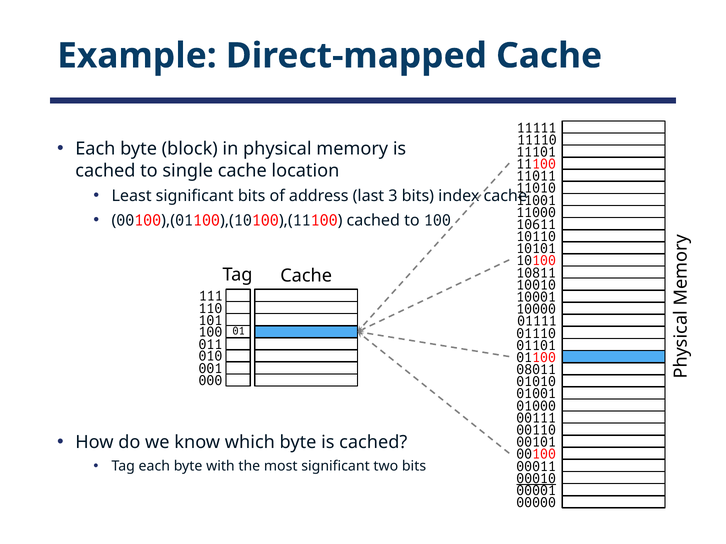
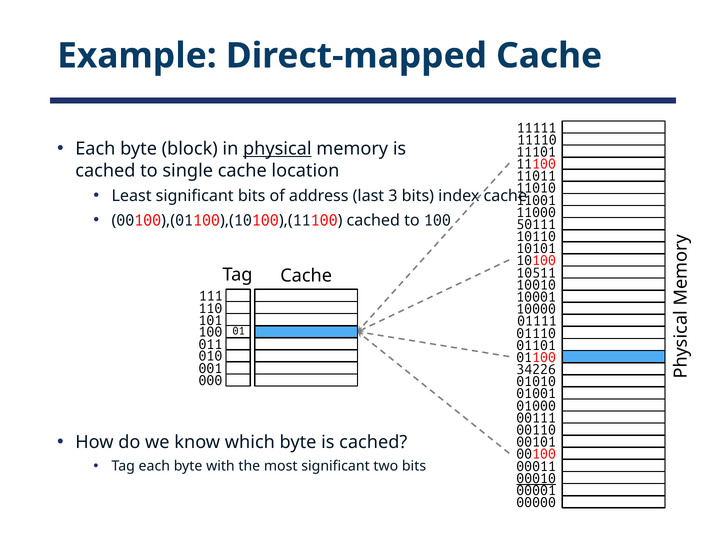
physical underline: none -> present
10611: 10611 -> 50111
10811: 10811 -> 10511
08011: 08011 -> 34226
